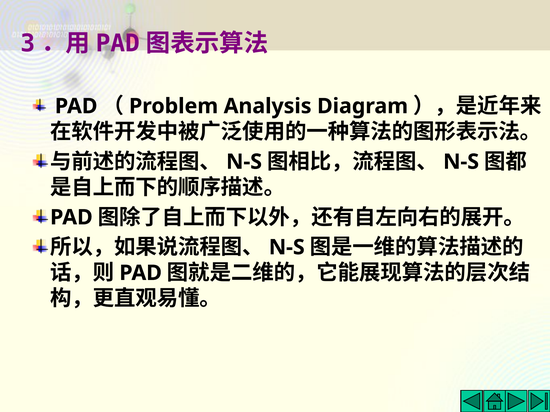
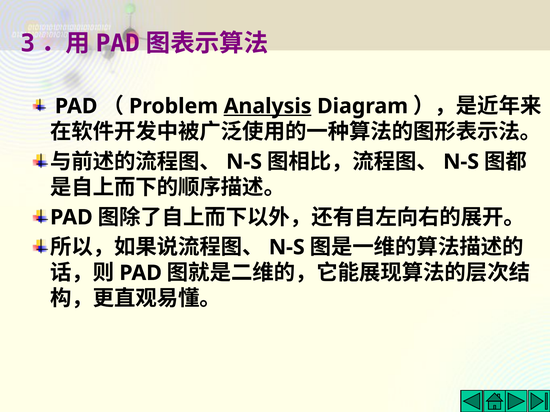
Analysis underline: none -> present
